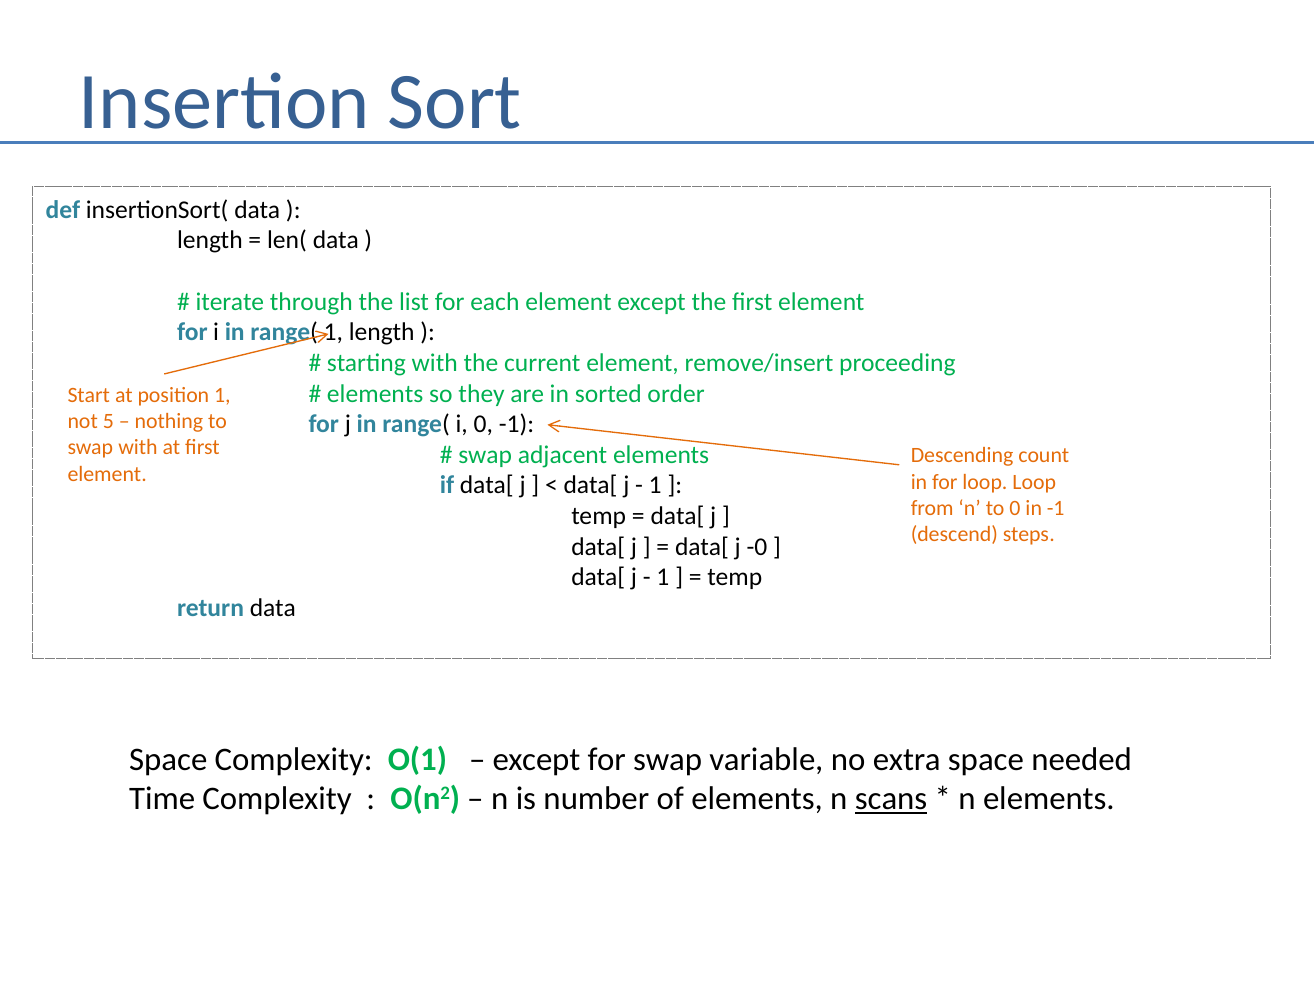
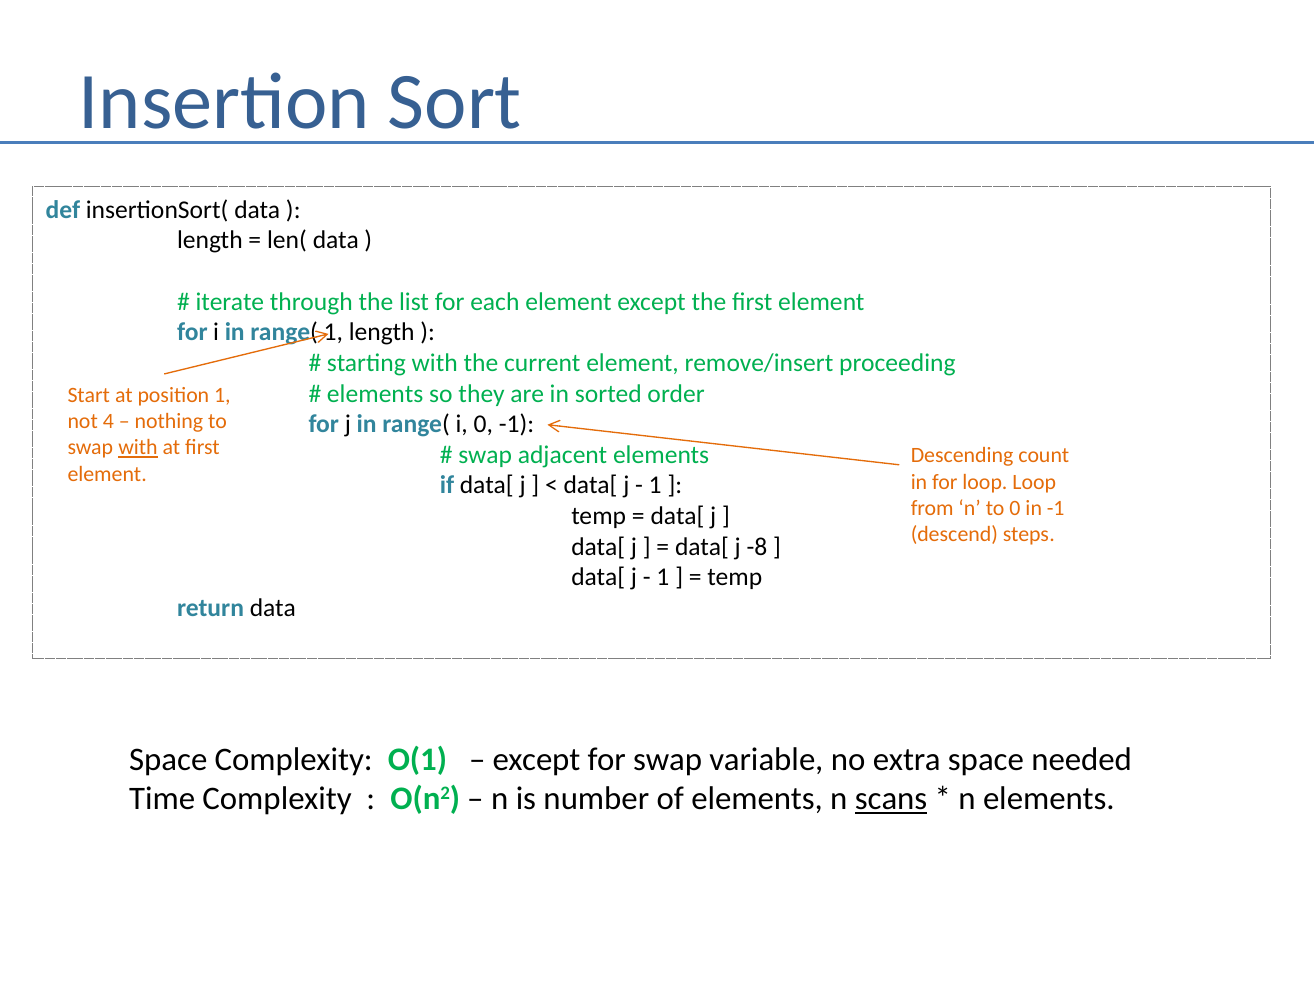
5: 5 -> 4
with at (138, 448) underline: none -> present
-0: -0 -> -8
